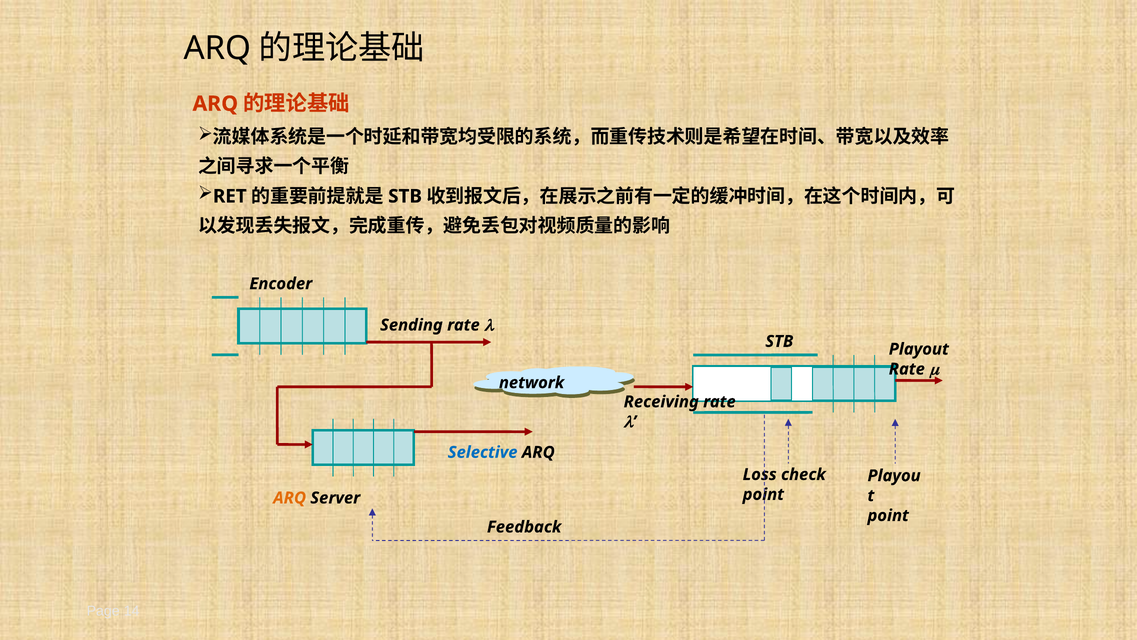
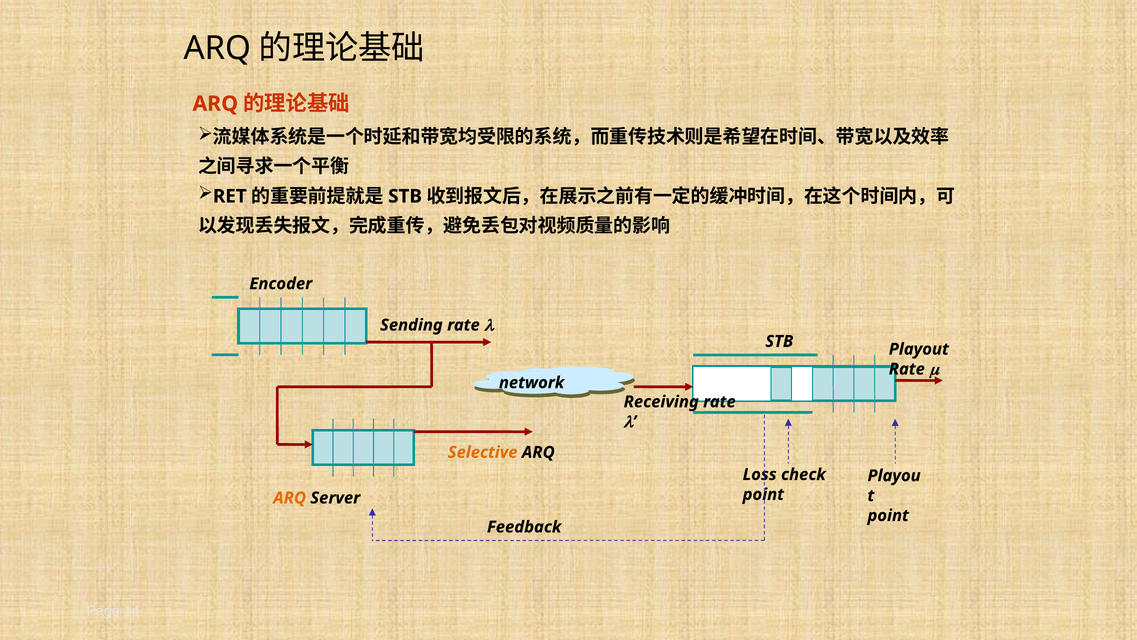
Selective colour: blue -> orange
